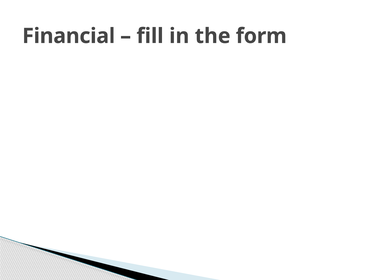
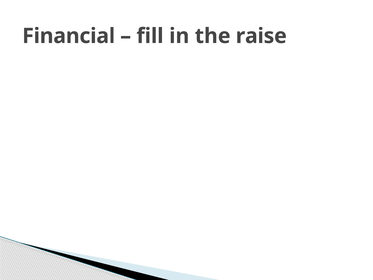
form: form -> raise
